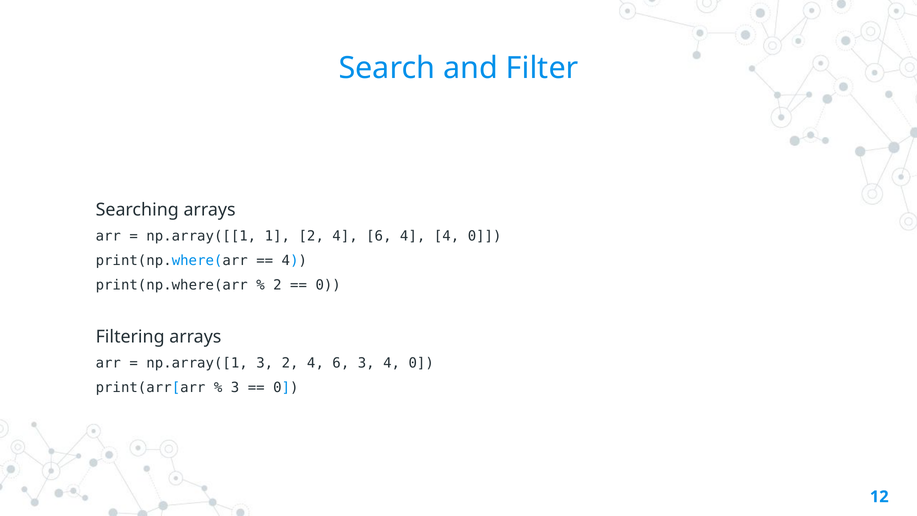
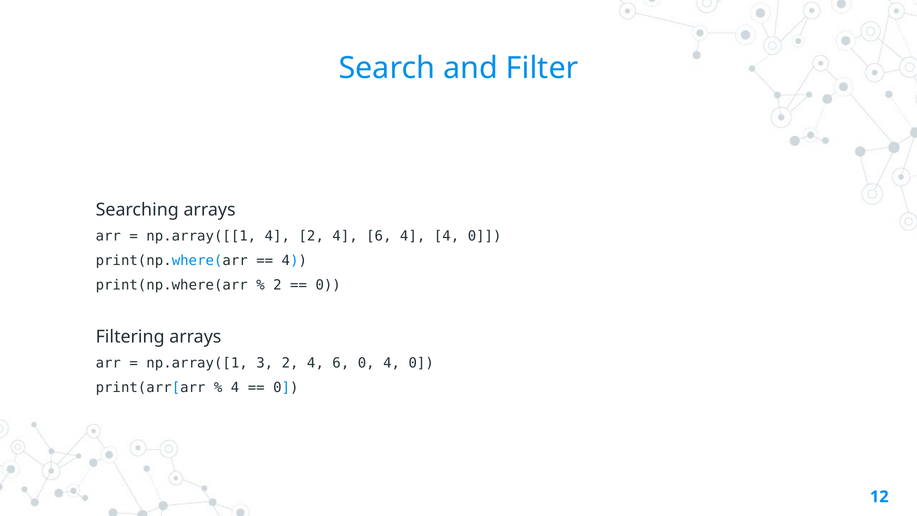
np.array([[1 1: 1 -> 4
6 3: 3 -> 0
3 at (235, 388): 3 -> 4
